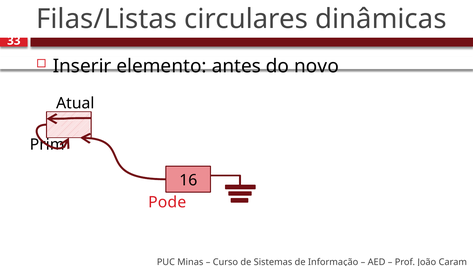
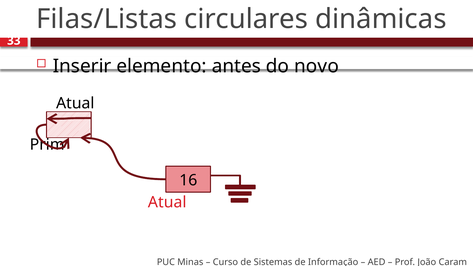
Pode at (167, 202): Pode -> Atual
